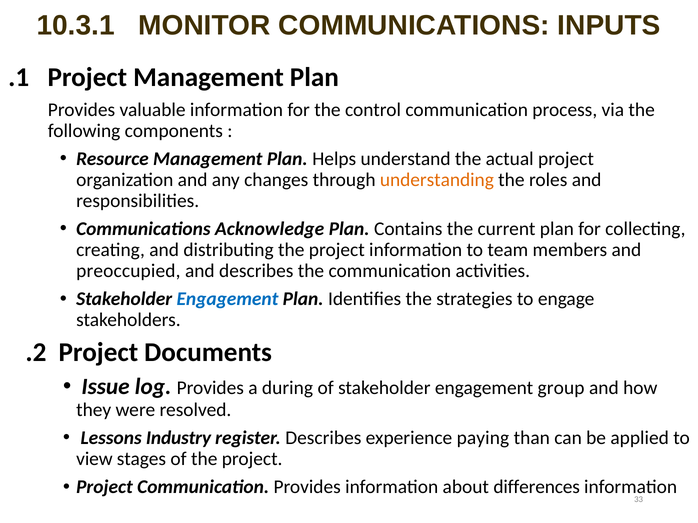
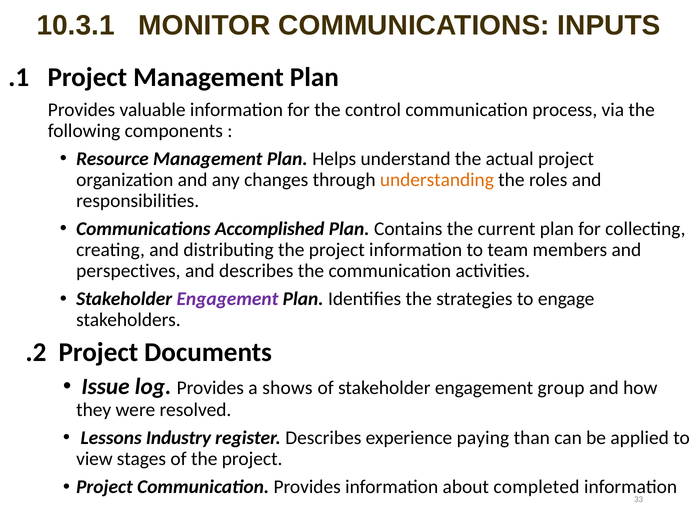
Acknowledge: Acknowledge -> Accomplished
preoccupied: preoccupied -> perspectives
Engagement at (227, 299) colour: blue -> purple
during: during -> shows
differences: differences -> completed
